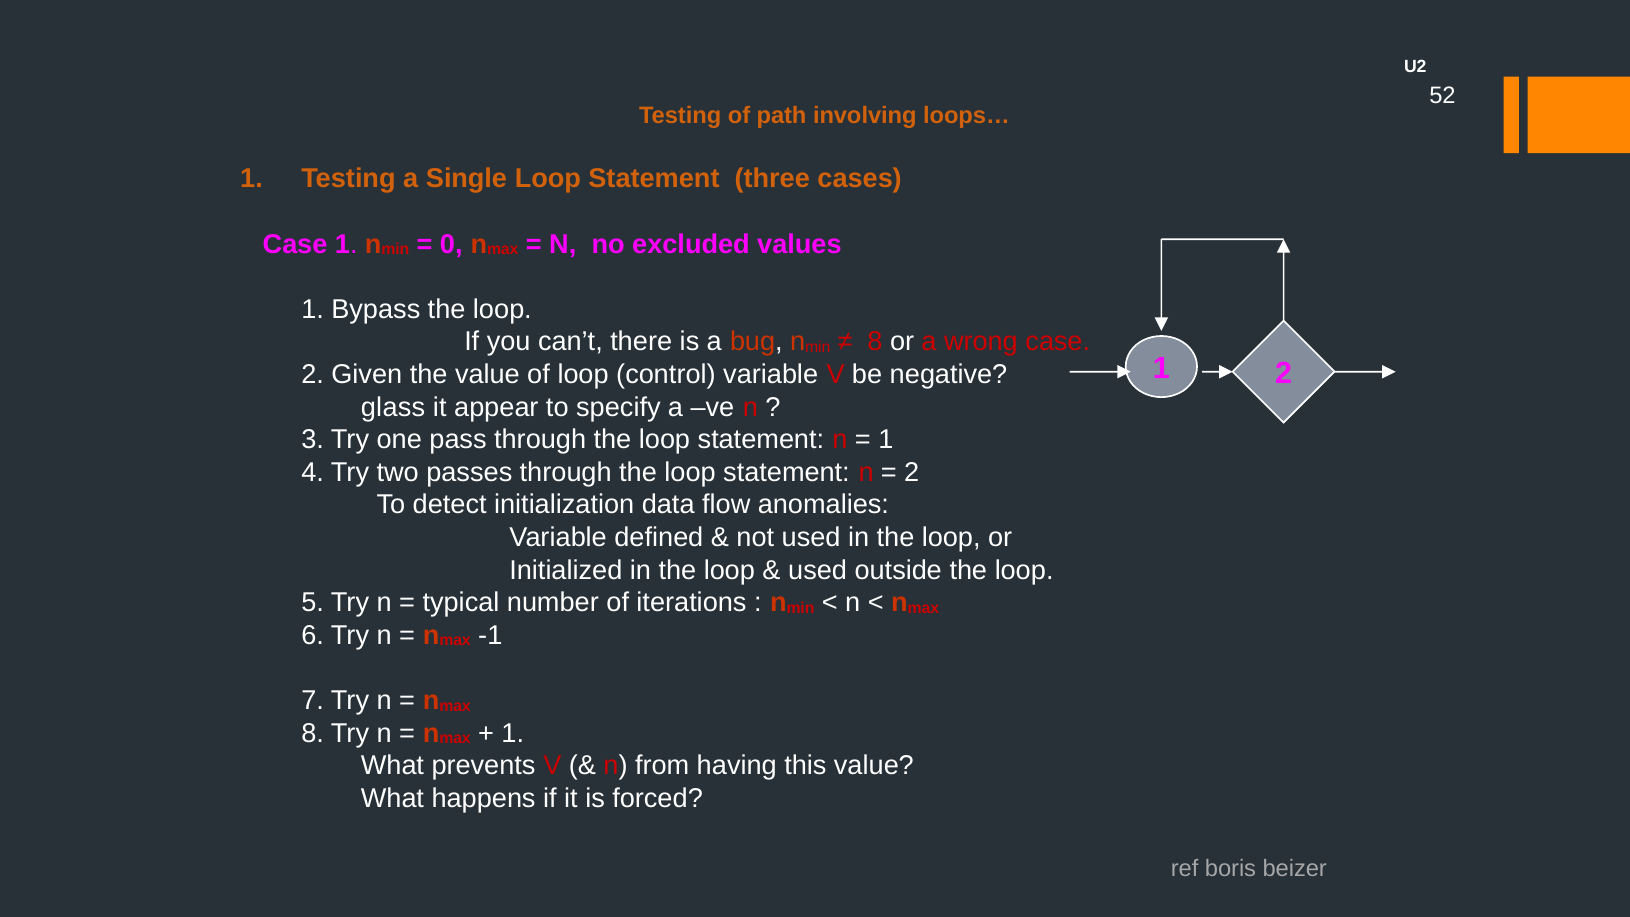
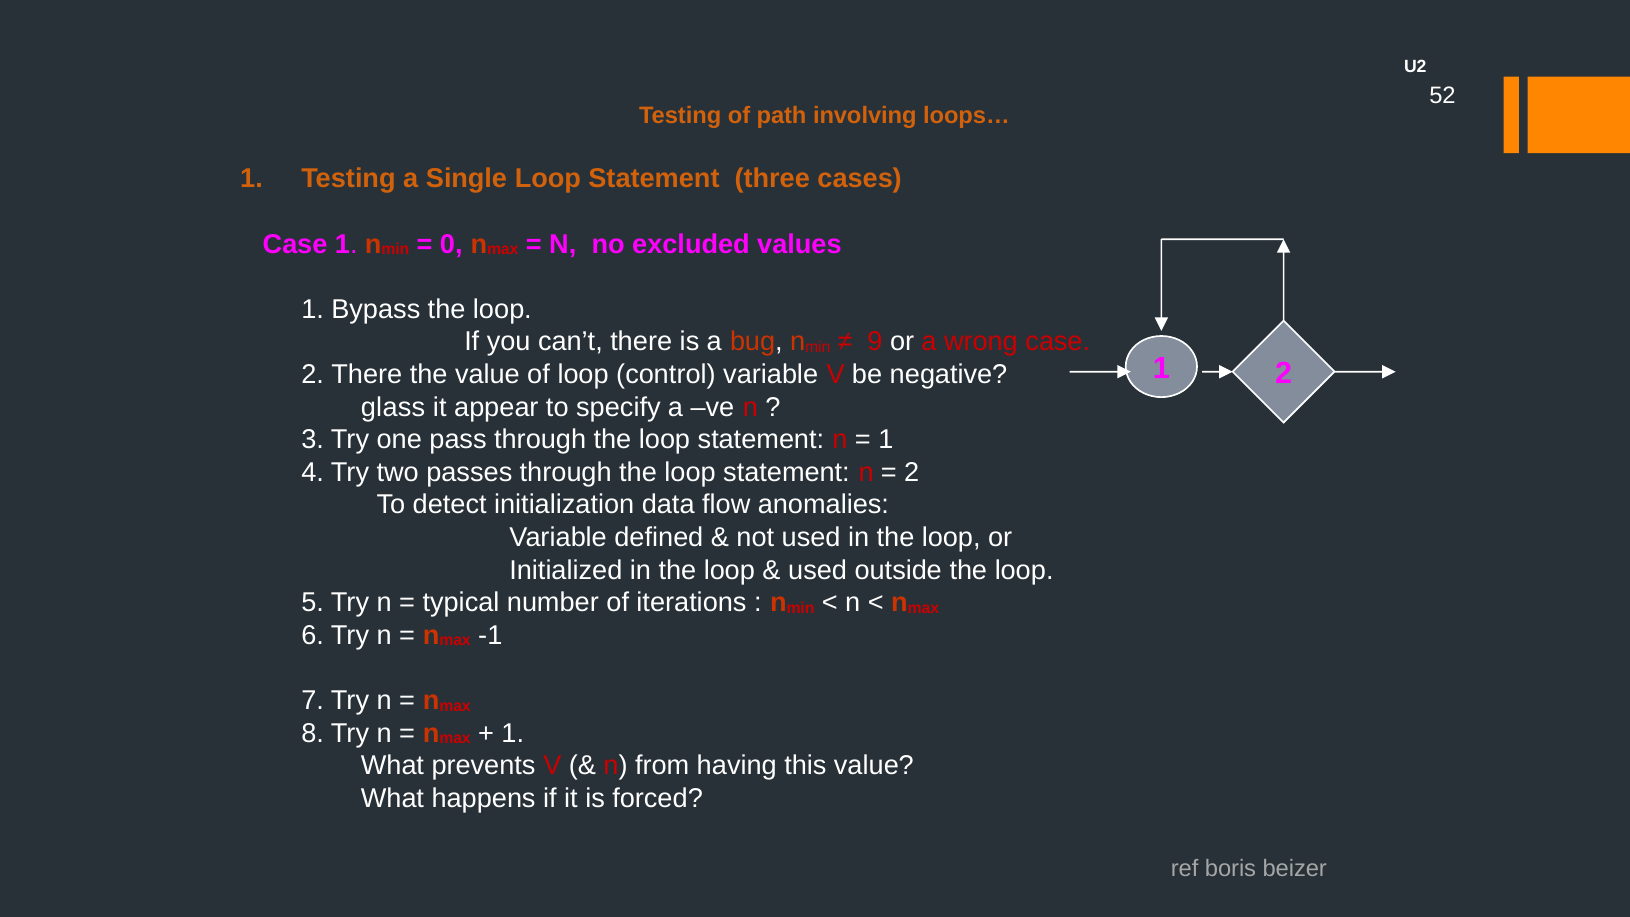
8 at (875, 342): 8 -> 9
2 Given: Given -> There
